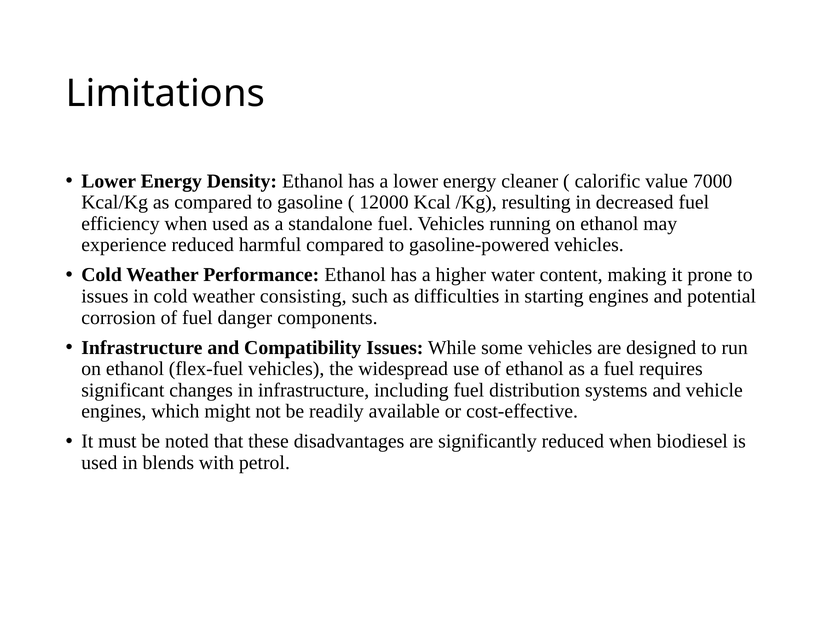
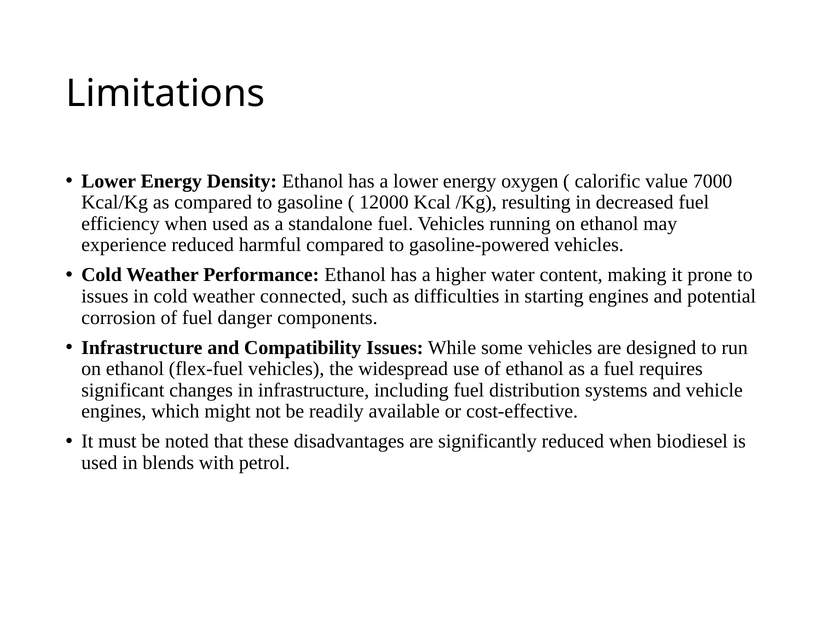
cleaner: cleaner -> oxygen
consisting: consisting -> connected
